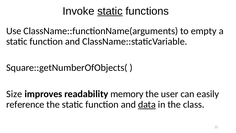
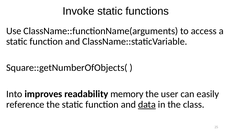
static at (110, 11) underline: present -> none
empty: empty -> access
Size: Size -> Into
